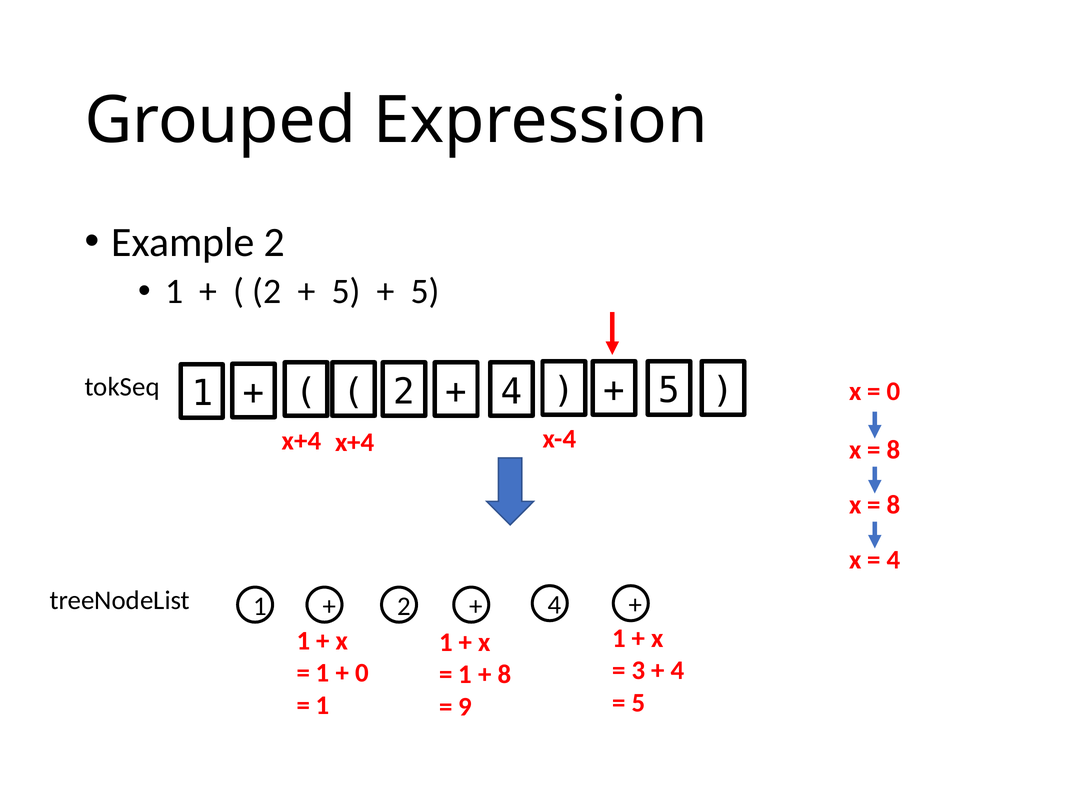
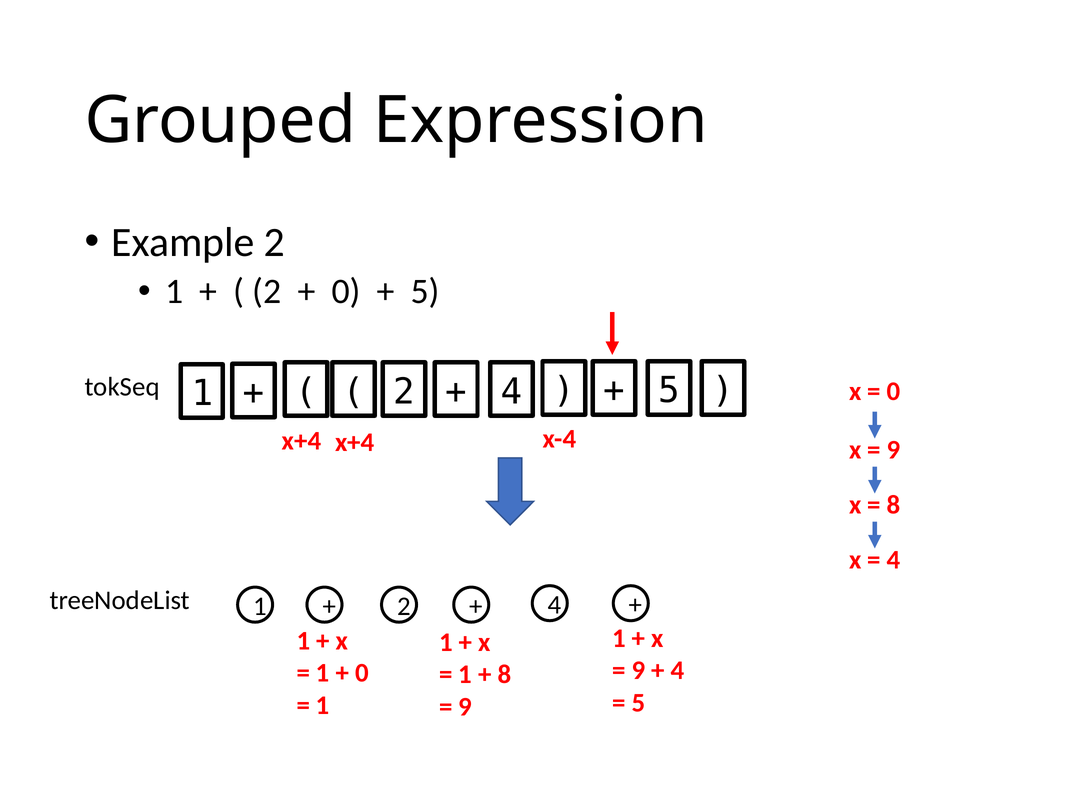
5 at (346, 291): 5 -> 0
8 at (894, 450): 8 -> 9
3 at (638, 670): 3 -> 9
